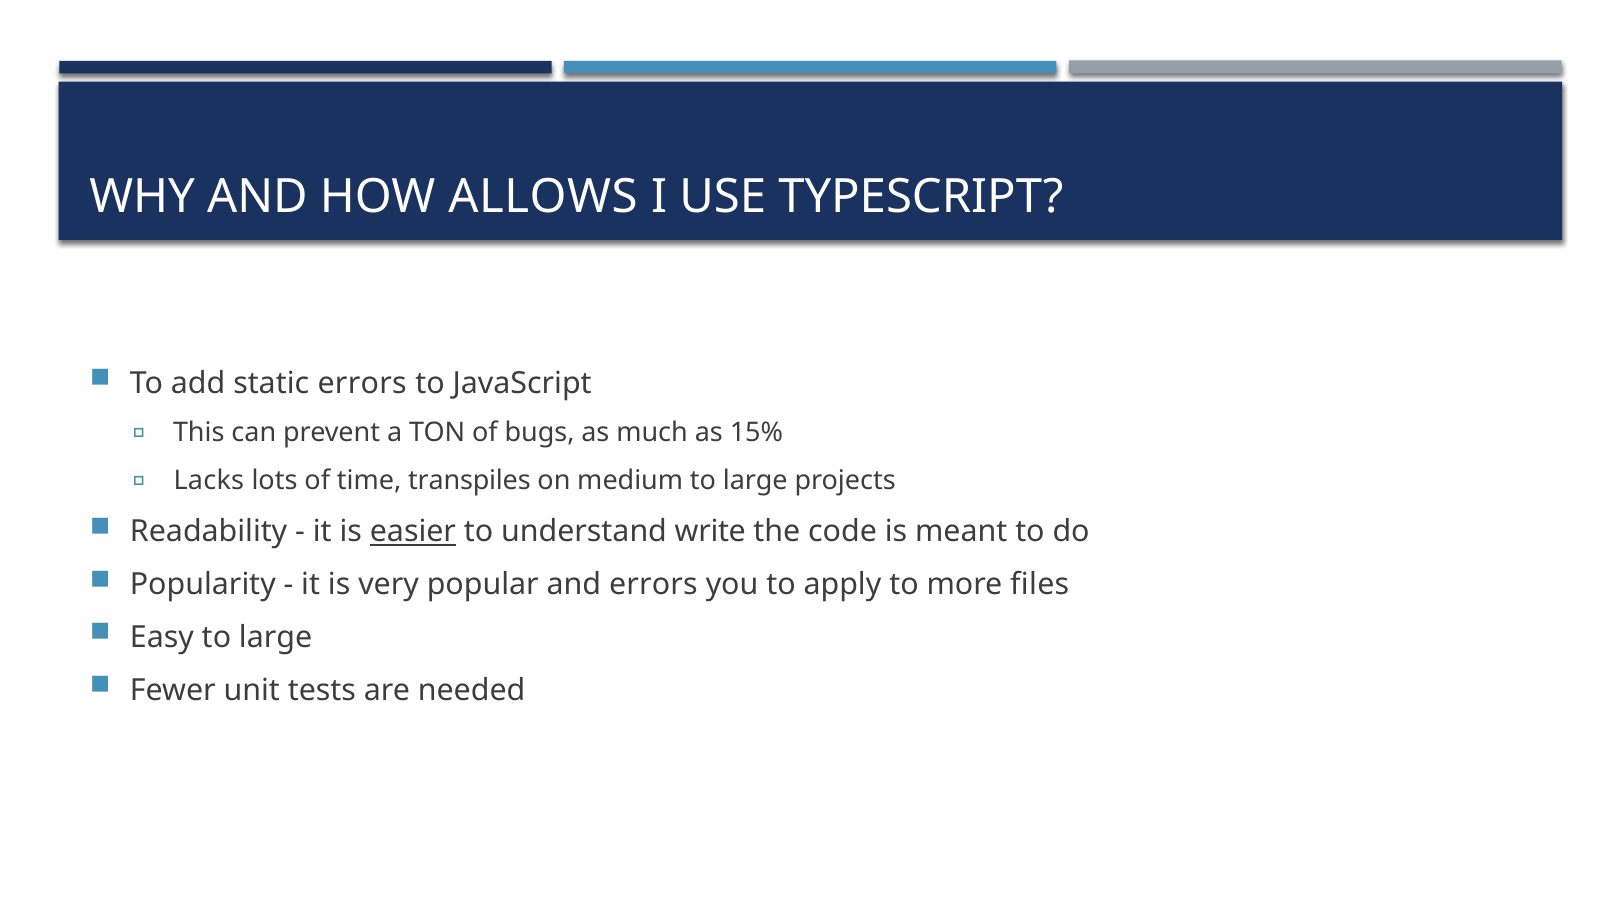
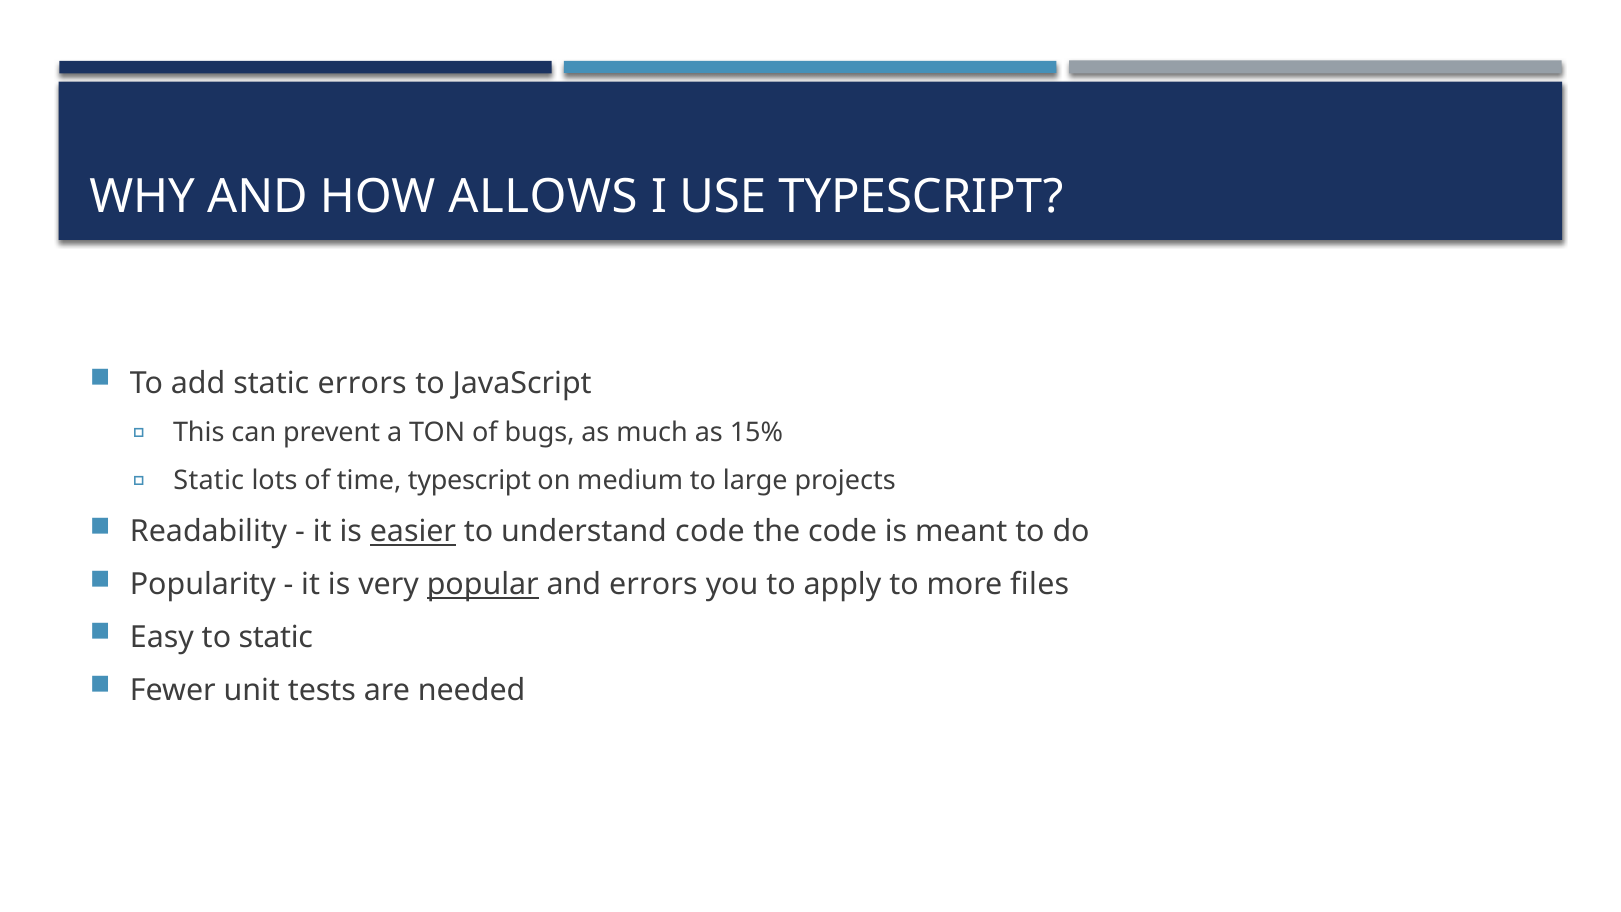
Lacks at (209, 481): Lacks -> Static
time transpiles: transpiles -> typescript
understand write: write -> code
popular underline: none -> present
Easy to large: large -> static
